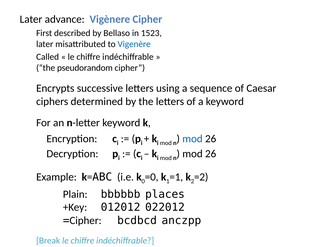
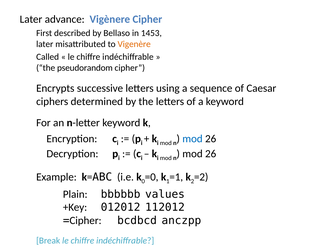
1523: 1523 -> 1453
Vigenère colour: blue -> orange
places: places -> values
022012: 022012 -> 112012
